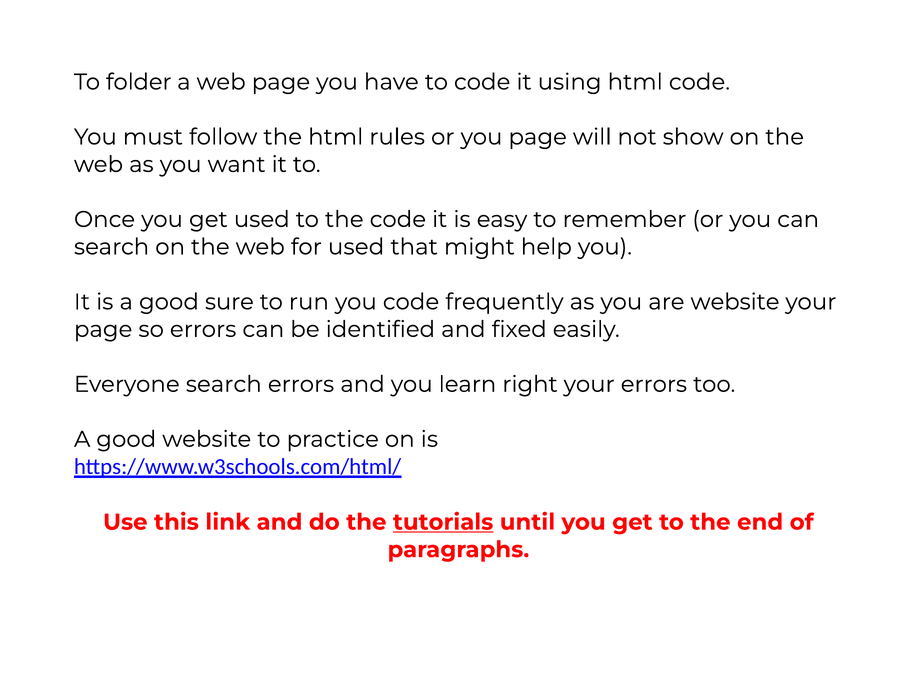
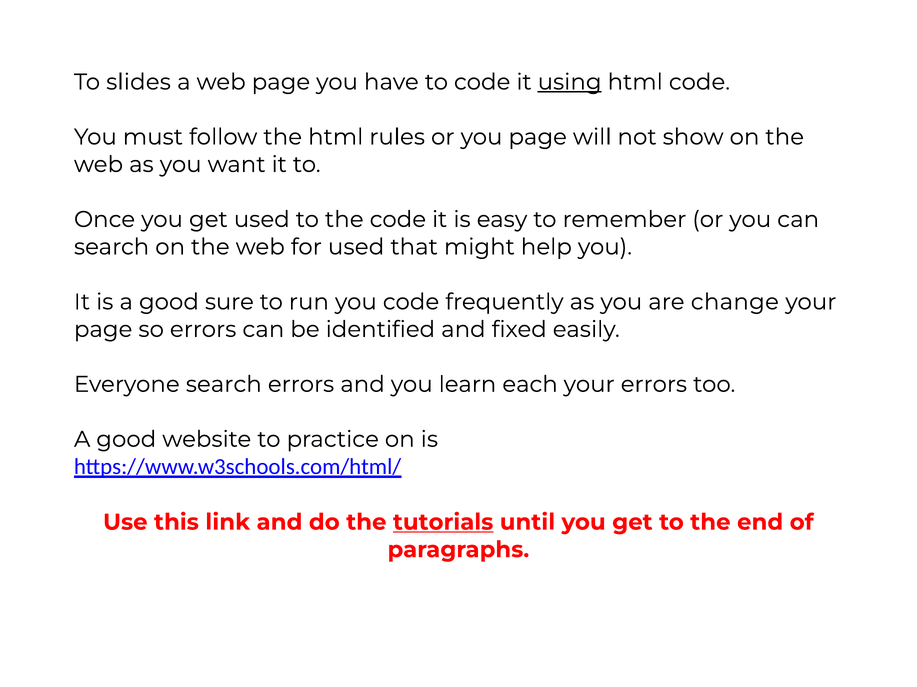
folder: folder -> slides
using underline: none -> present
are website: website -> change
right: right -> each
